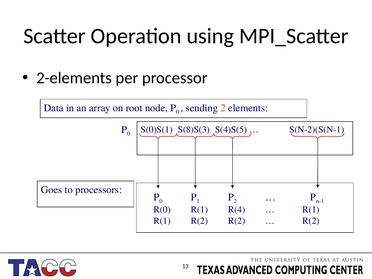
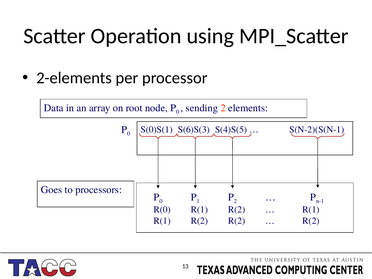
S(8)S(3: S(8)S(3 -> S(6)S(3
R(0 R(1 R(4: R(4 -> R(2
